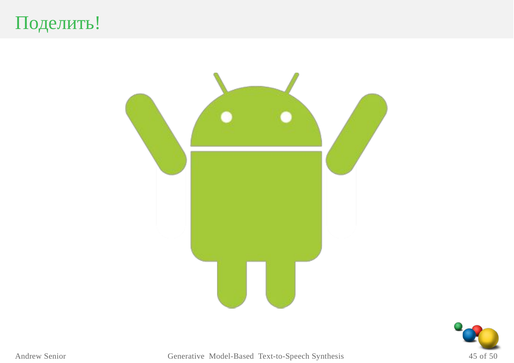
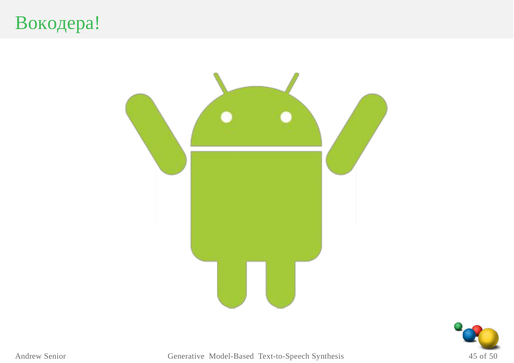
Поделить: Поделить -> Вокодера
